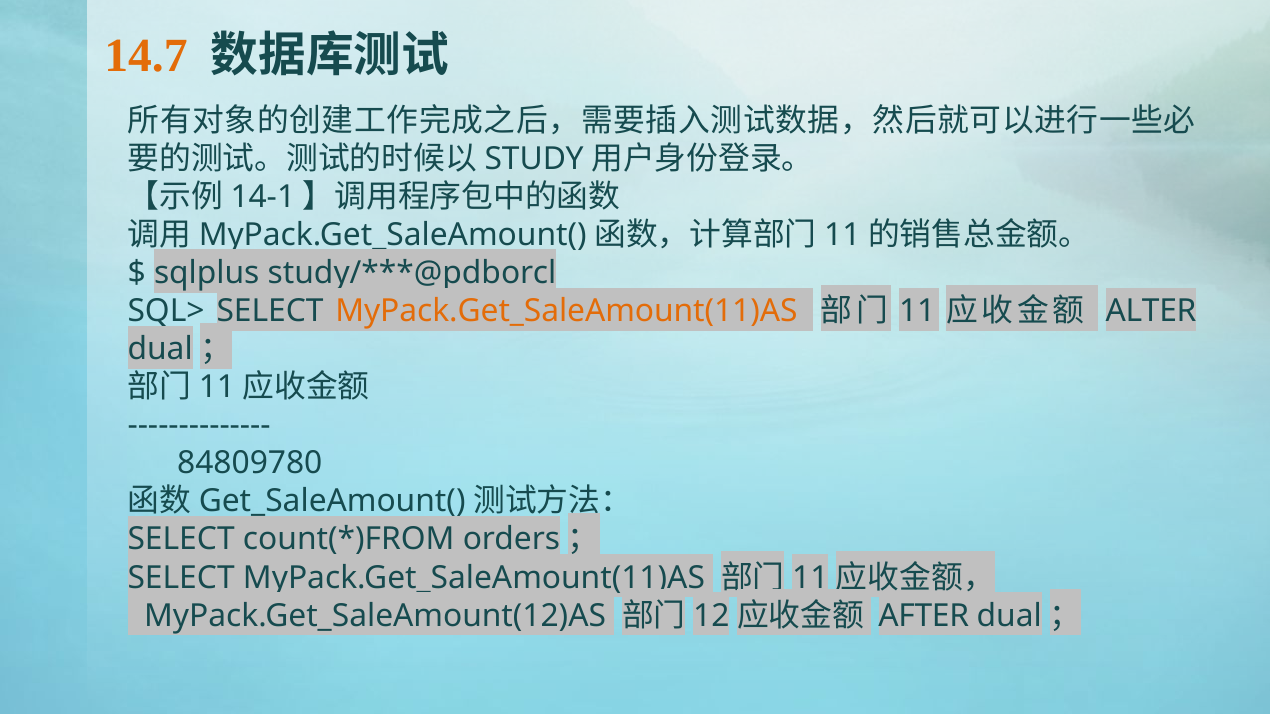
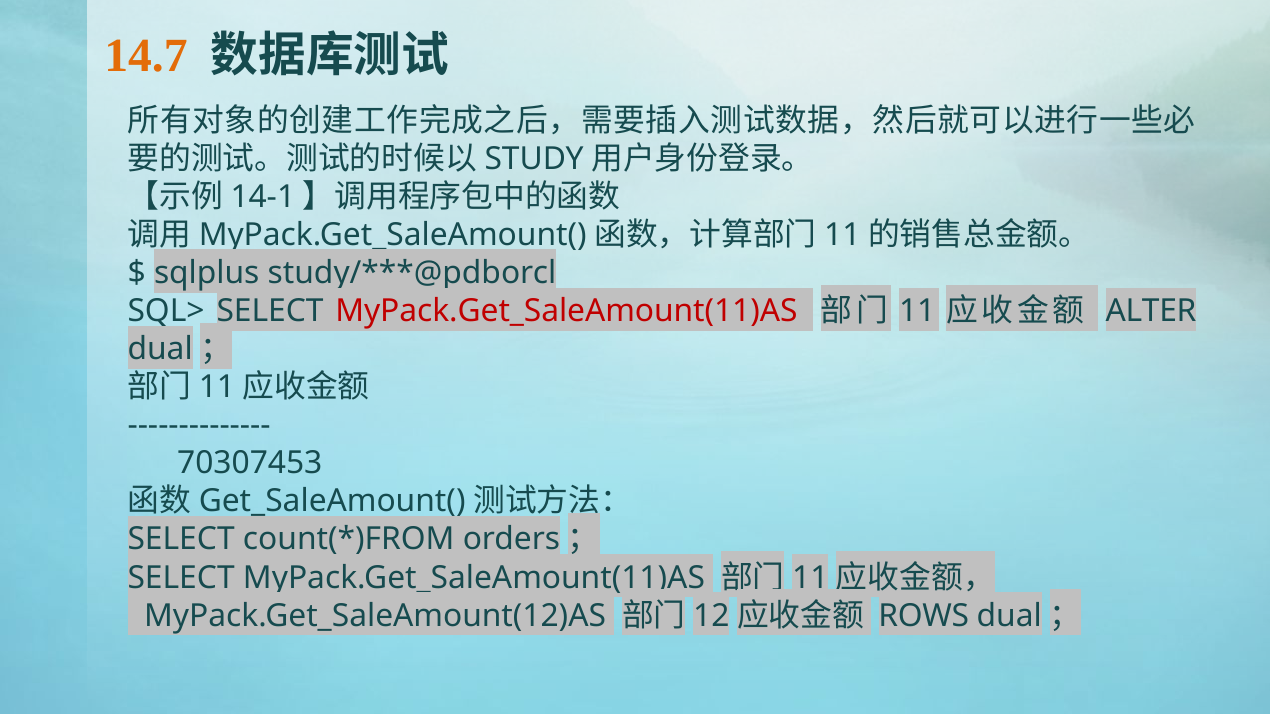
MyPack.Get_SaleAmount(11)AS at (566, 311) colour: orange -> red
84809780: 84809780 -> 70307453
AFTER: AFTER -> ROWS
